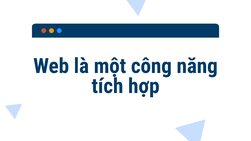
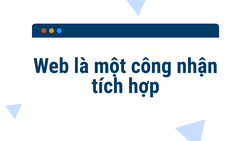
năng: năng -> nhận
